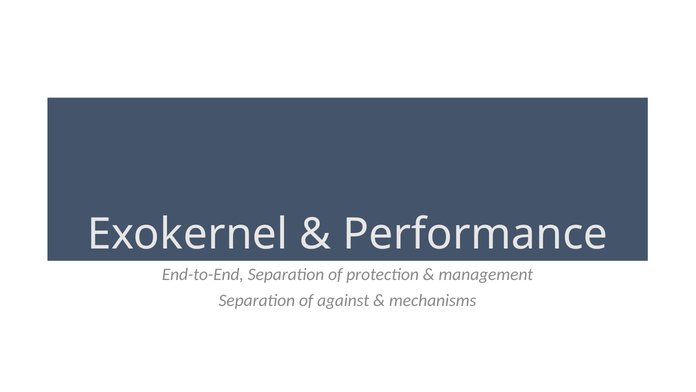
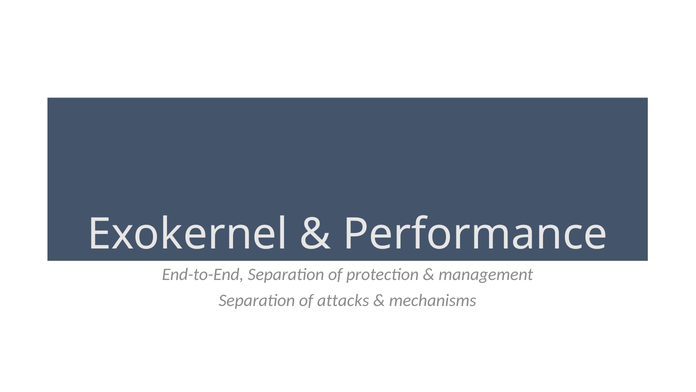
against: against -> attacks
